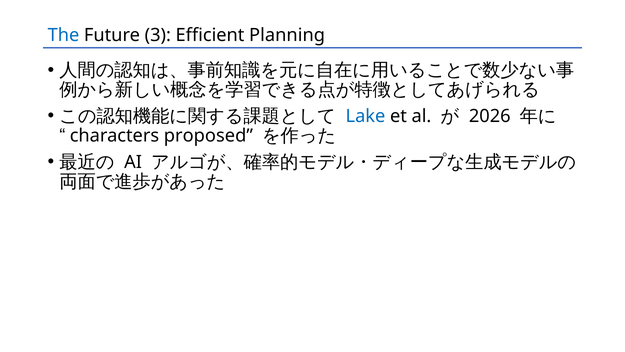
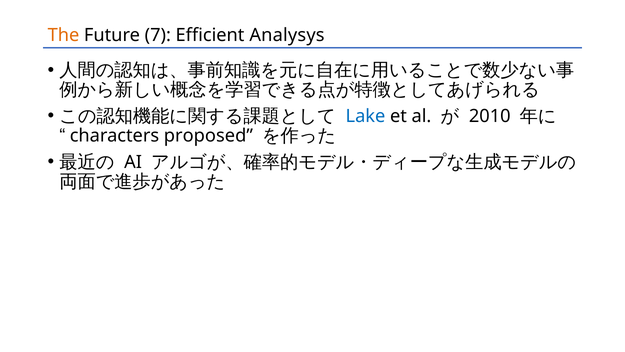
The colour: blue -> orange
3: 3 -> 7
Planning: Planning -> Analysys
2026: 2026 -> 2010
